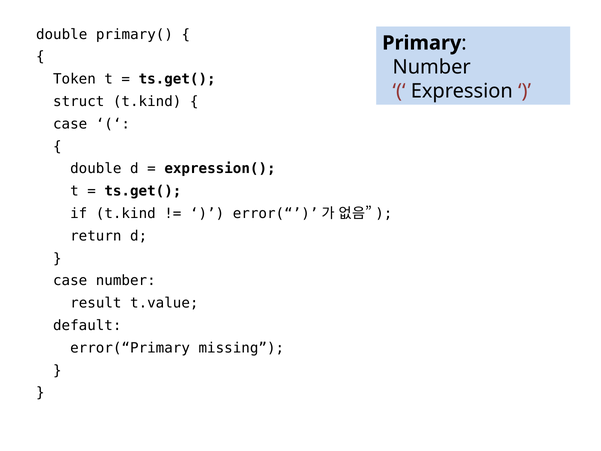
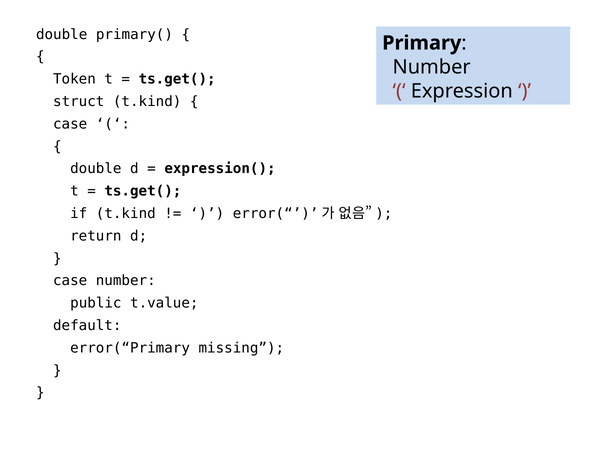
result: result -> public
